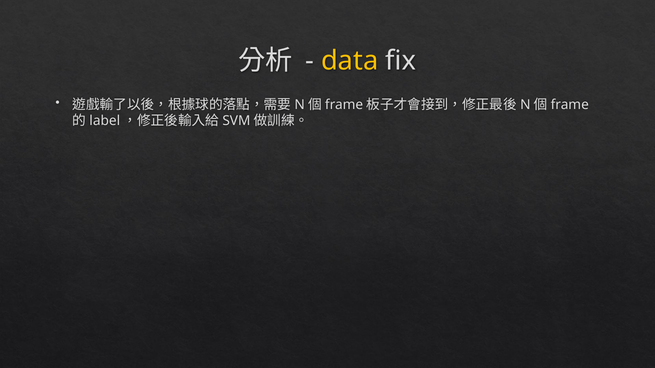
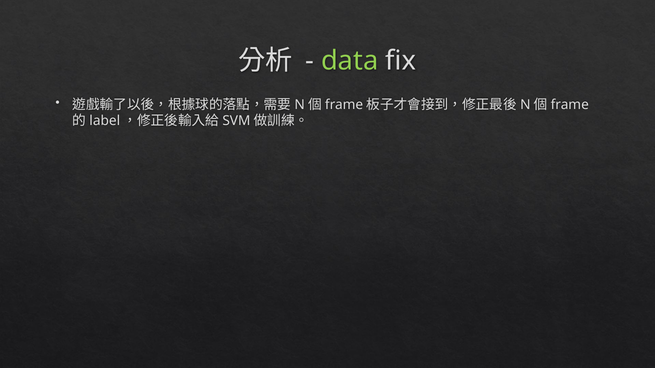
data colour: yellow -> light green
